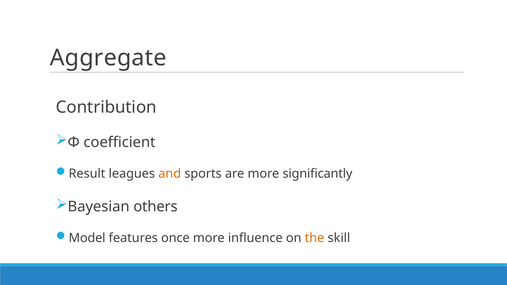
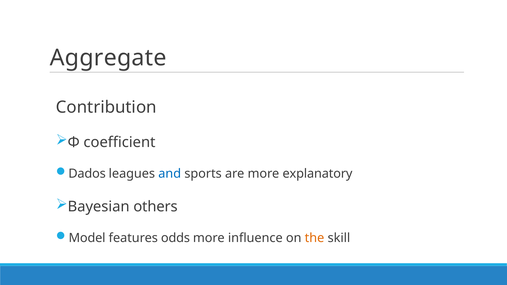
Result: Result -> Dados
and colour: orange -> blue
significantly: significantly -> explanatory
once: once -> odds
